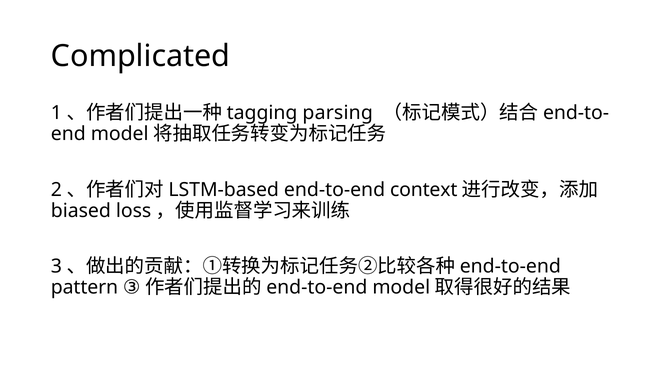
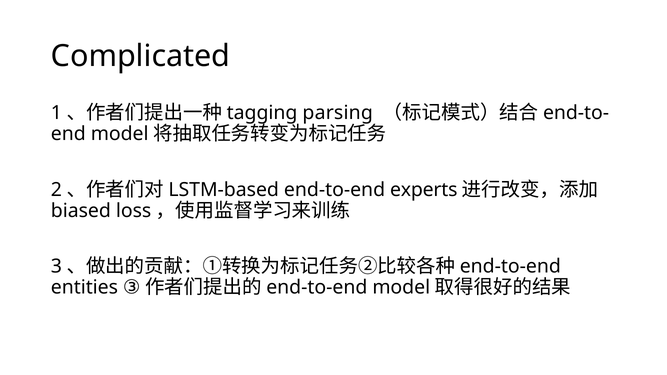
context: context -> experts
pattern: pattern -> entities
